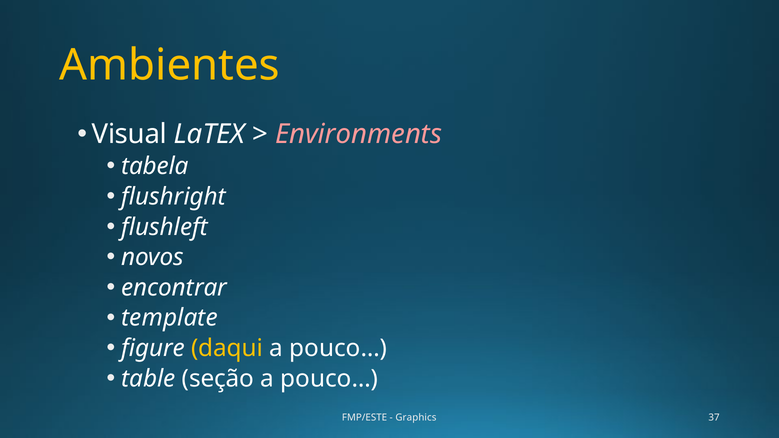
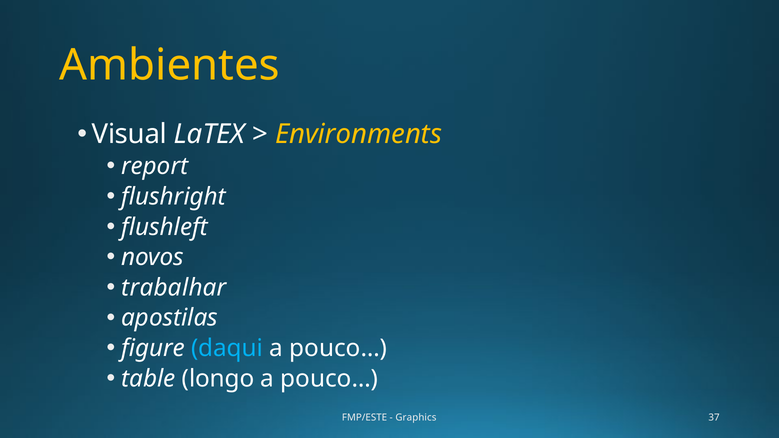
Environments colour: pink -> yellow
tabela: tabela -> report
encontrar: encontrar -> trabalhar
template: template -> apostilas
daqui colour: yellow -> light blue
seção: seção -> longo
